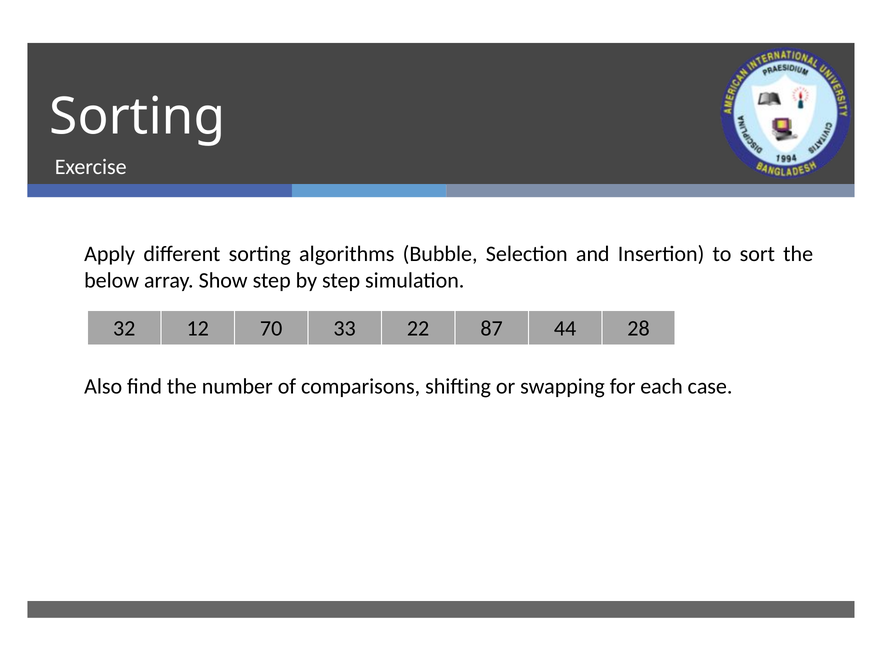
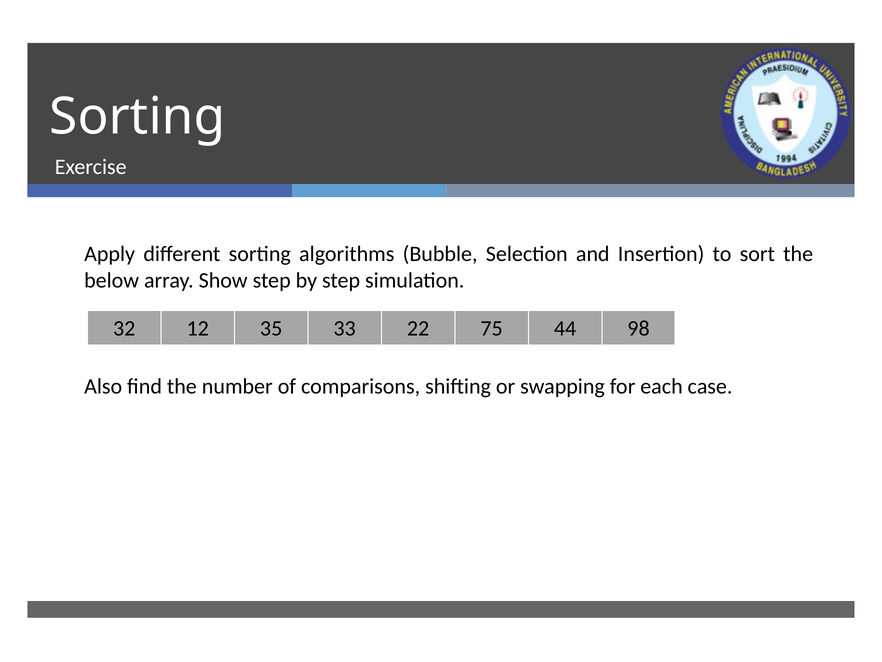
70: 70 -> 35
87: 87 -> 75
28: 28 -> 98
